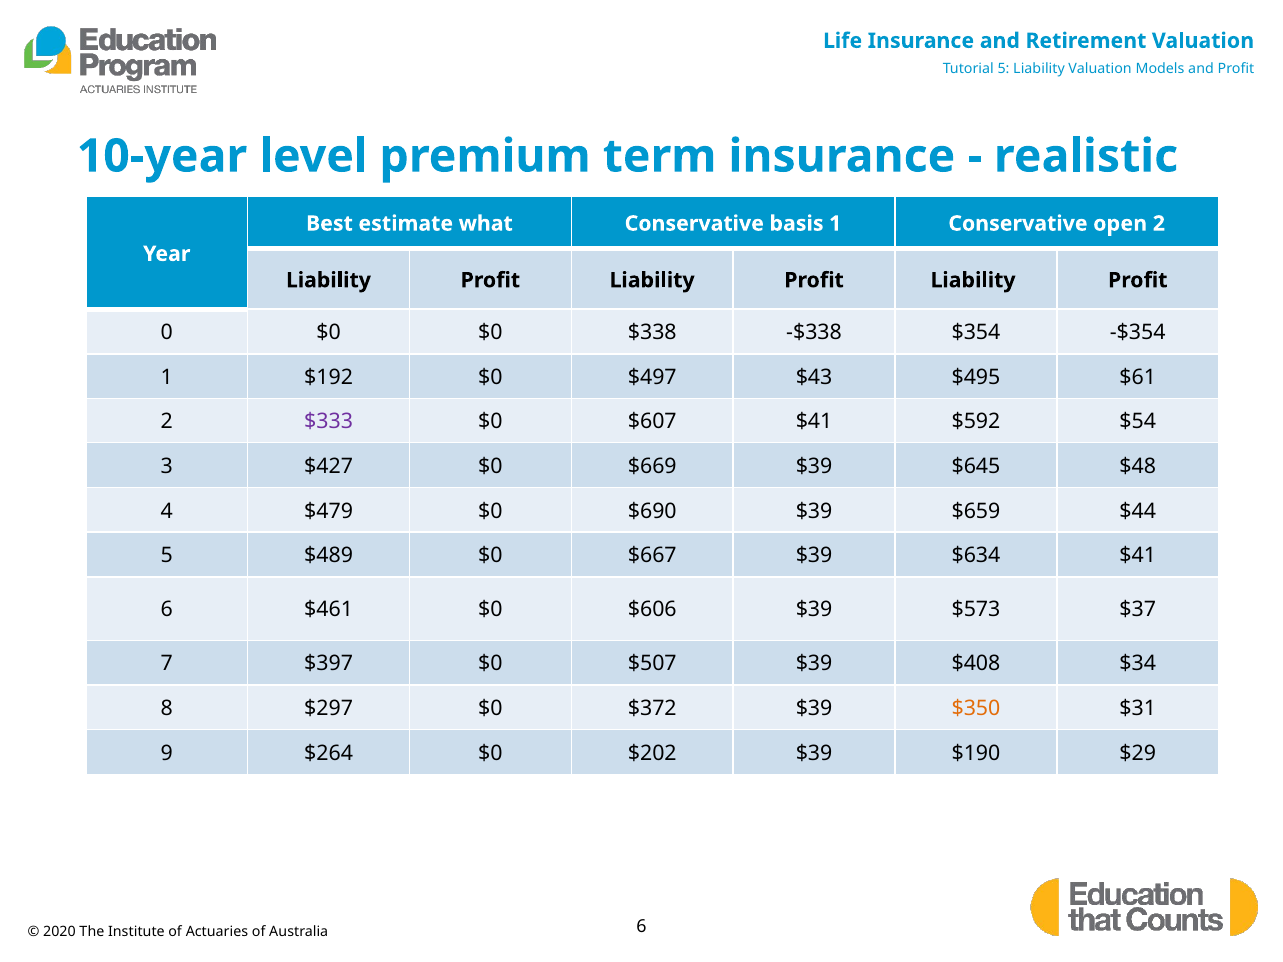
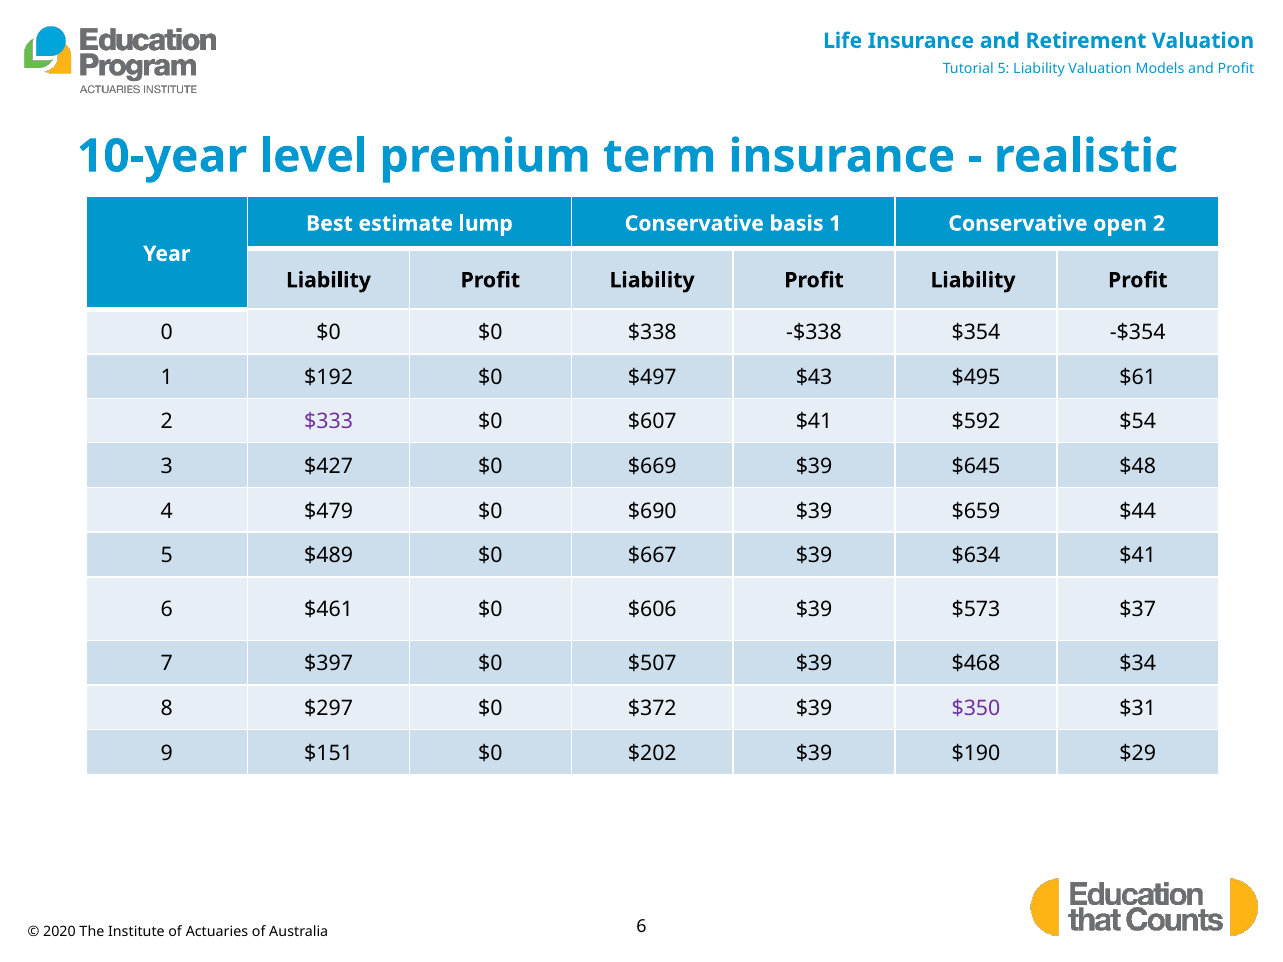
what: what -> lump
$408: $408 -> $468
$350 colour: orange -> purple
$264: $264 -> $151
